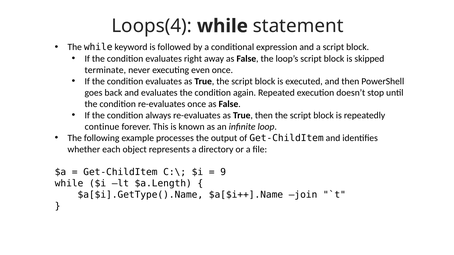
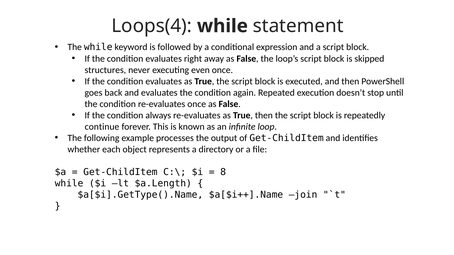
terminate: terminate -> structures
9: 9 -> 8
